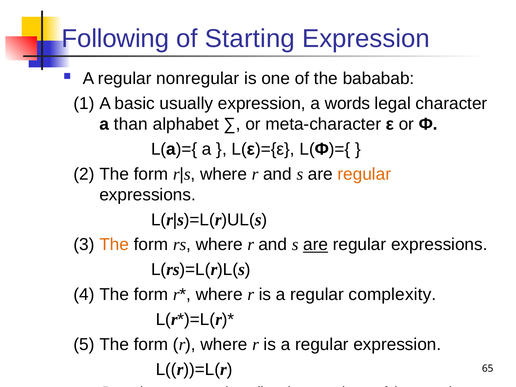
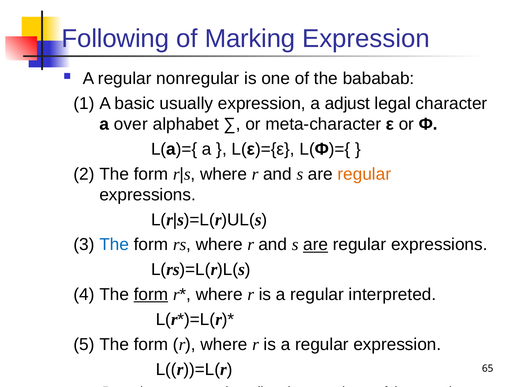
Starting: Starting -> Marking
a words: words -> adjust
than: than -> over
The at (114, 245) colour: orange -> blue
form at (151, 295) underline: none -> present
complexity: complexity -> interpreted
